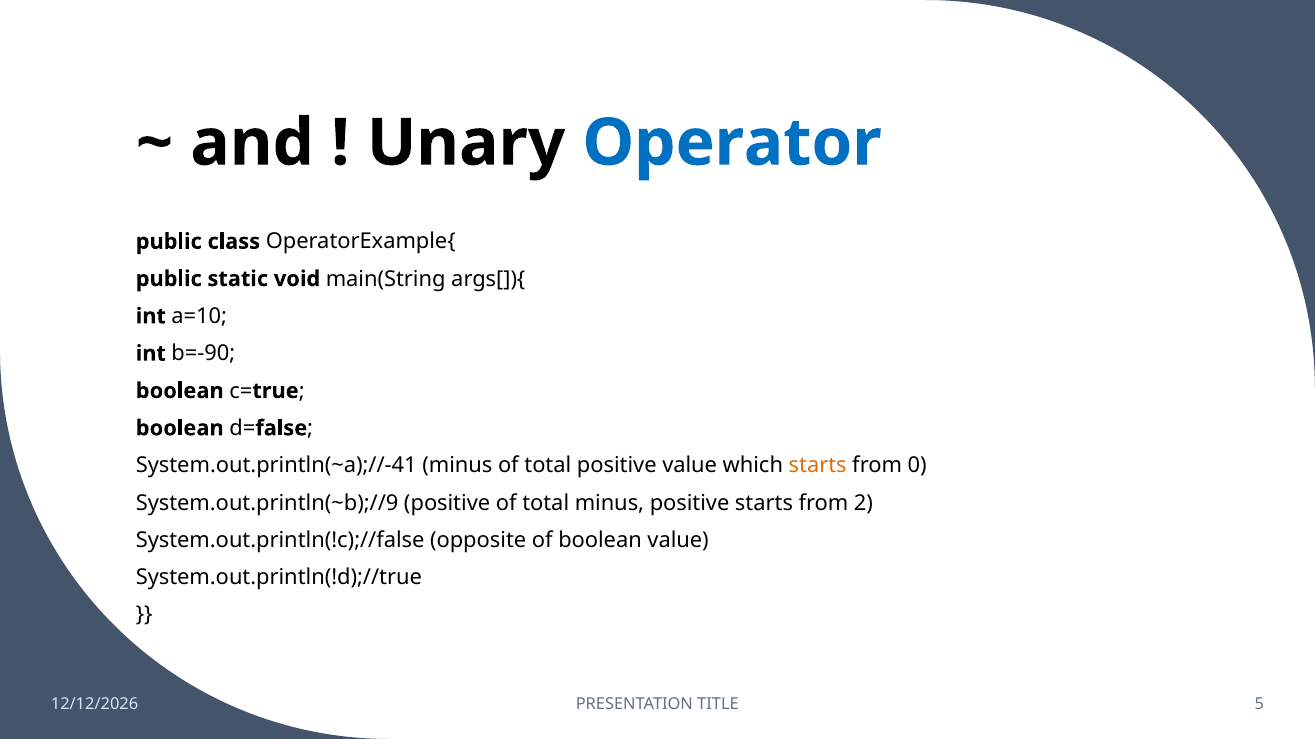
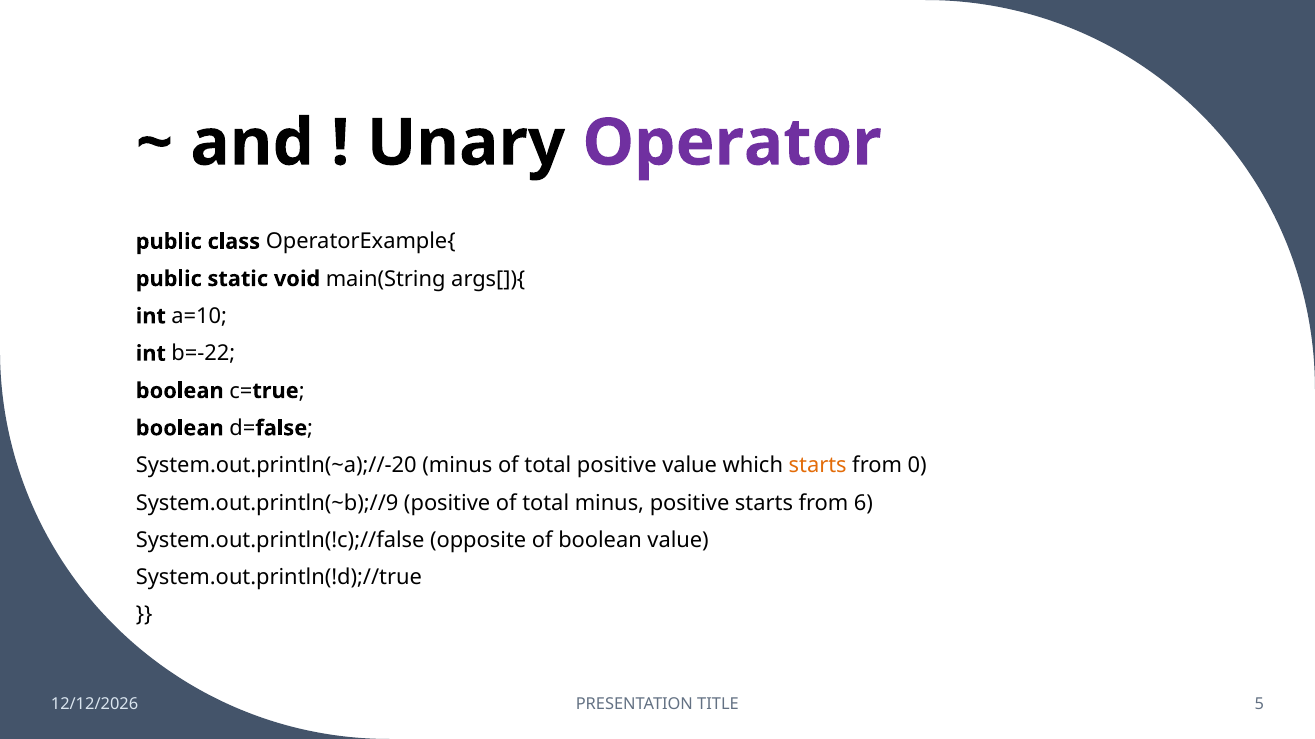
Operator colour: blue -> purple
b=-90: b=-90 -> b=-22
System.out.println(~a);//-41: System.out.println(~a);//-41 -> System.out.println(~a);//-20
2: 2 -> 6
